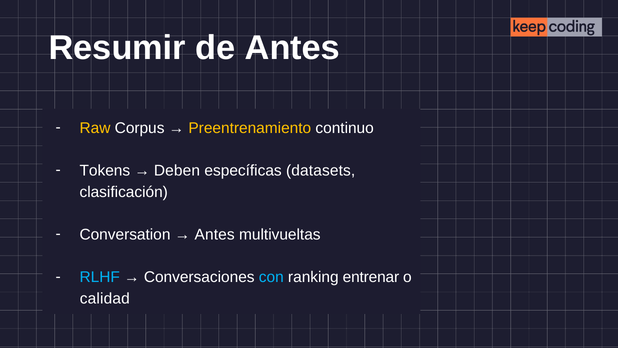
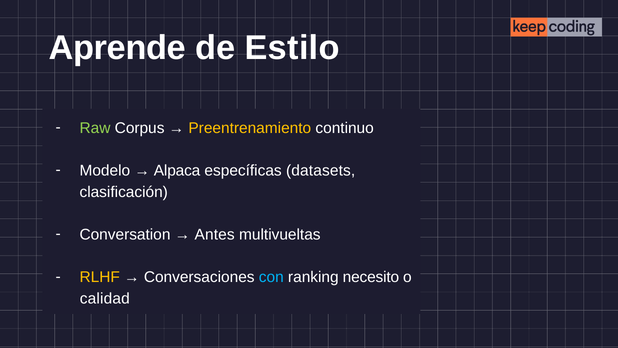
Resumir: Resumir -> Aprende
de Antes: Antes -> Estilo
Raw colour: yellow -> light green
Tokens: Tokens -> Modelo
Deben: Deben -> Alpaca
RLHF colour: light blue -> yellow
entrenar: entrenar -> necesito
